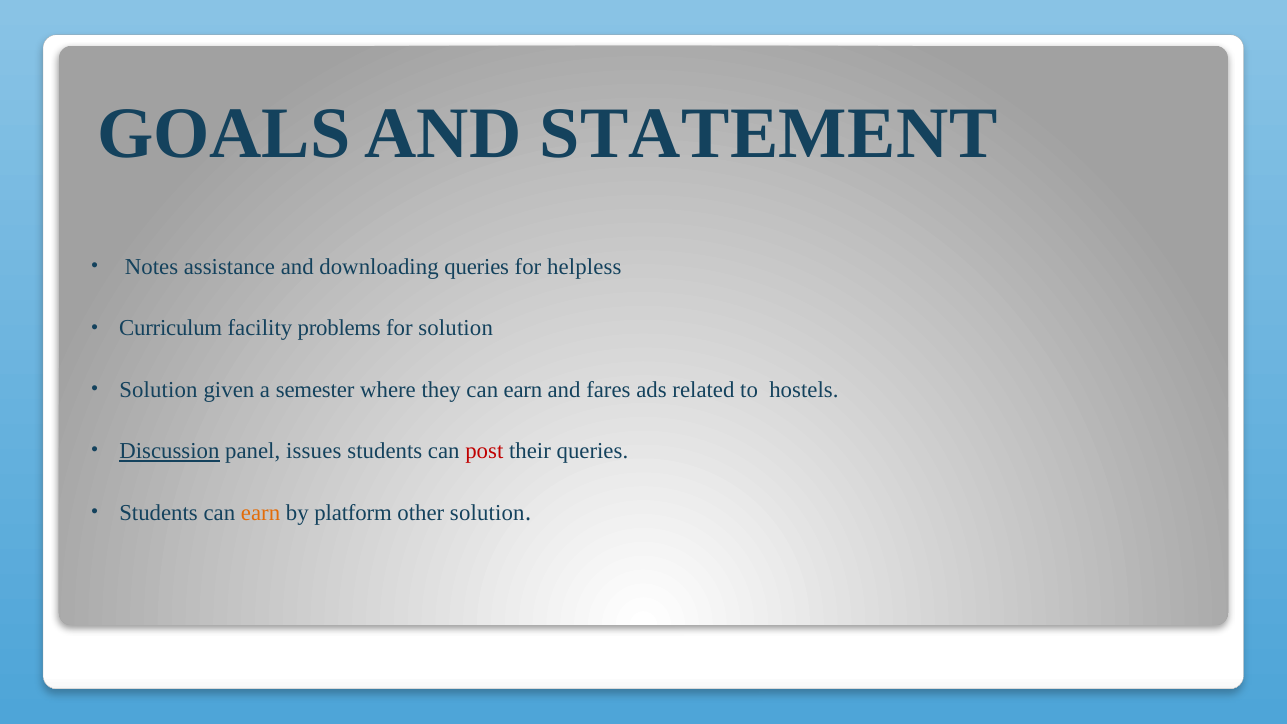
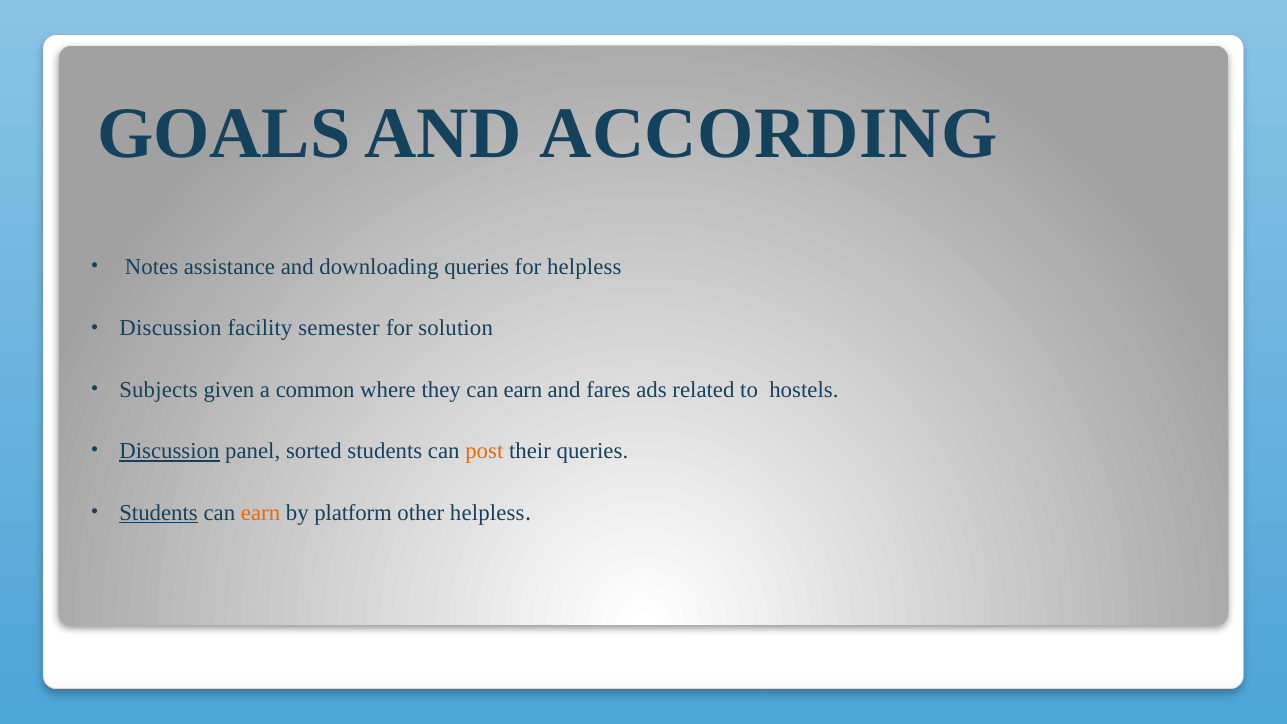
STATEMENT: STATEMENT -> ACCORDING
Curriculum at (171, 328): Curriculum -> Discussion
problems: problems -> semester
Solution at (158, 390): Solution -> Subjects
semester: semester -> common
issues: issues -> sorted
post colour: red -> orange
Students at (159, 512) underline: none -> present
other solution: solution -> helpless
